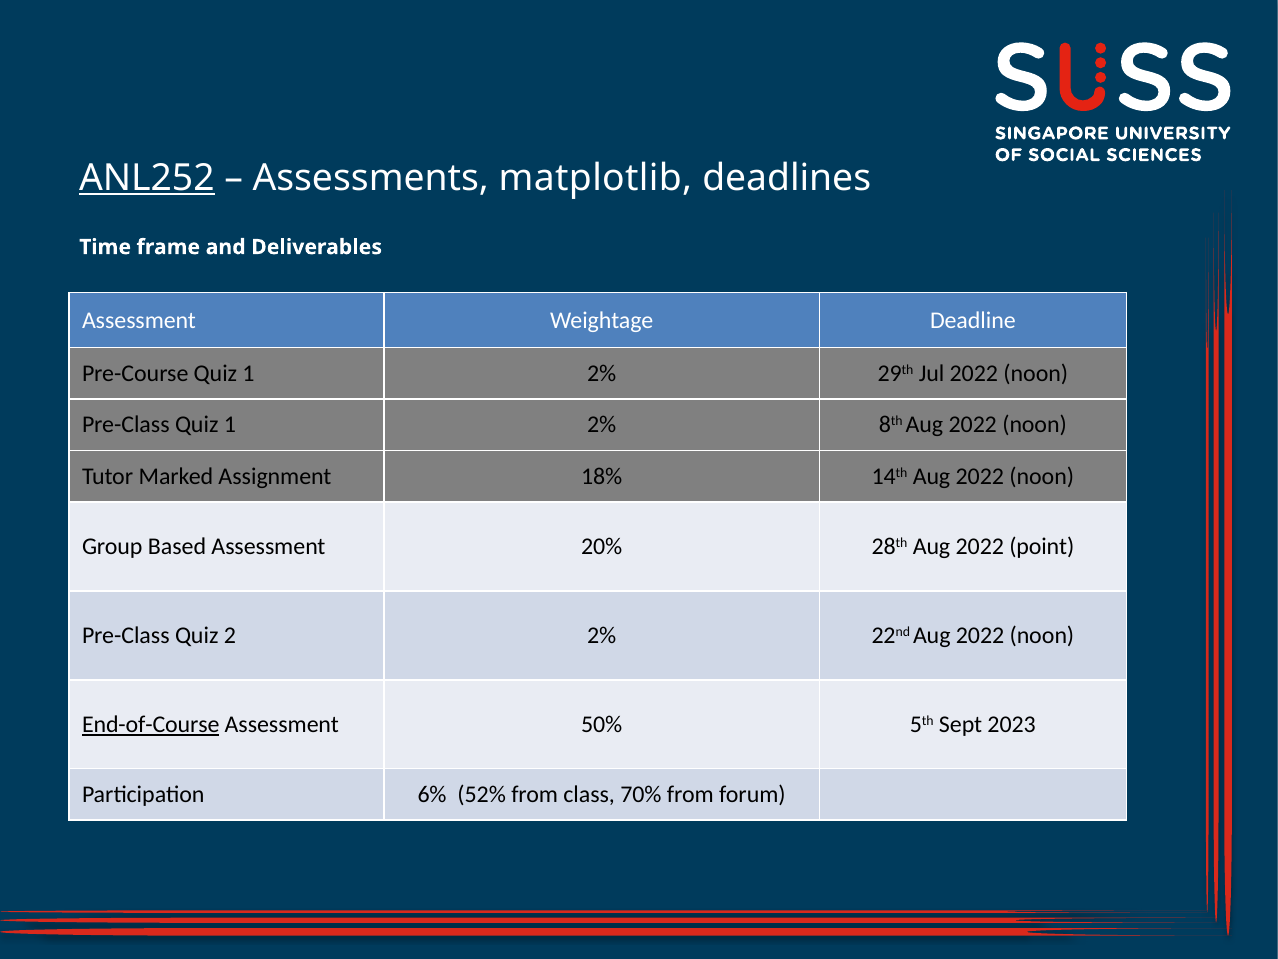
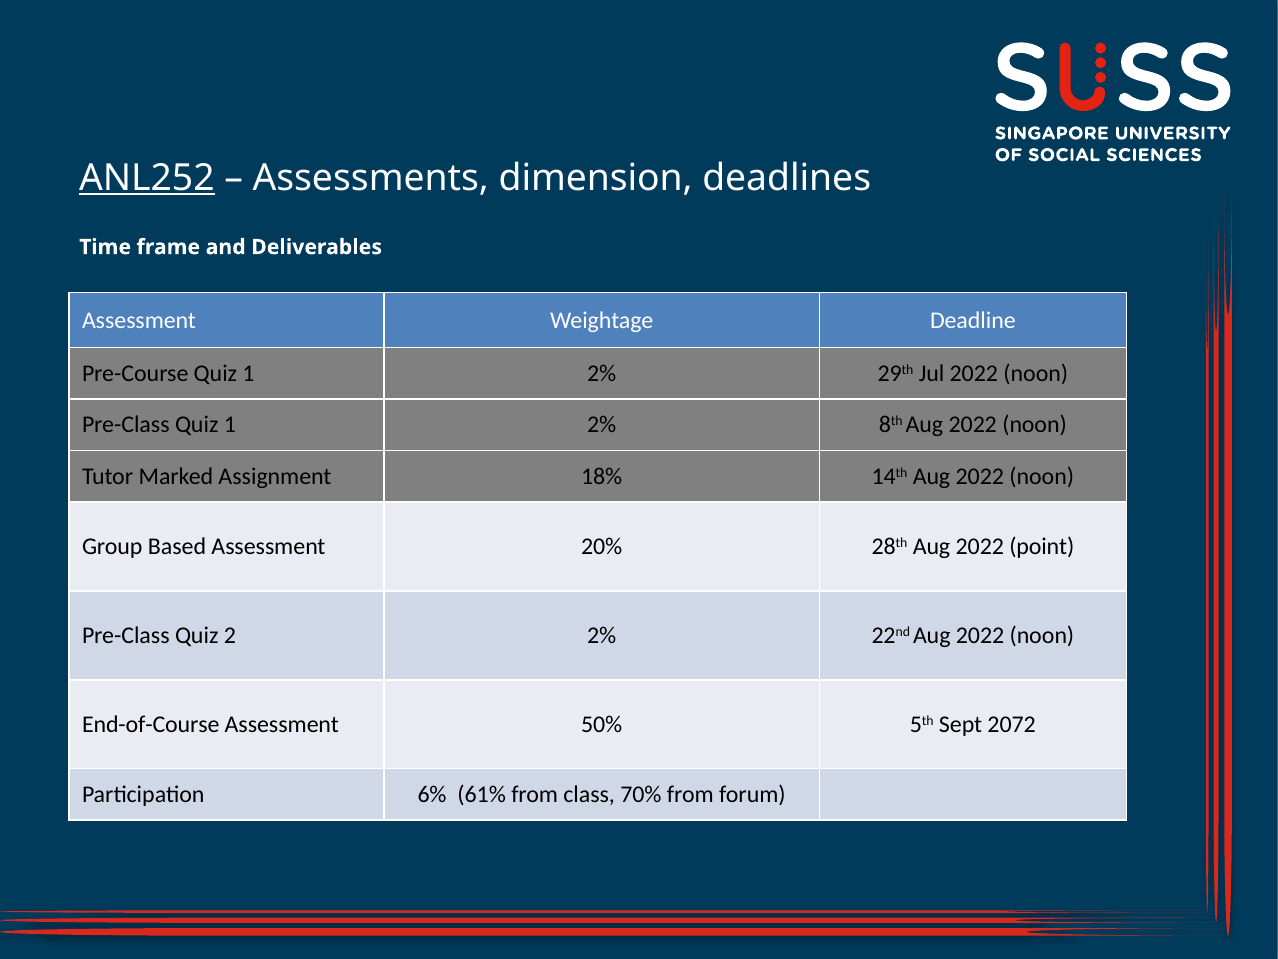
matplotlib: matplotlib -> dimension
End-of-Course underline: present -> none
2023: 2023 -> 2072
52%: 52% -> 61%
